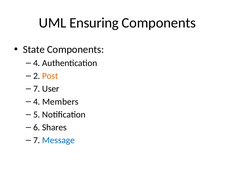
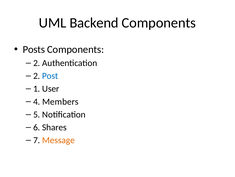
Ensuring: Ensuring -> Backend
State: State -> Posts
4 at (37, 63): 4 -> 2
Post colour: orange -> blue
7 at (37, 88): 7 -> 1
Message colour: blue -> orange
